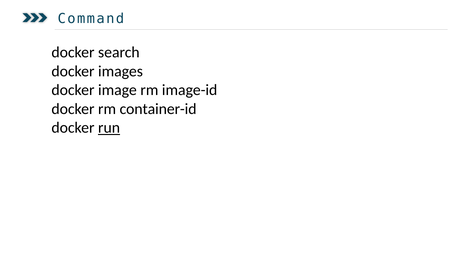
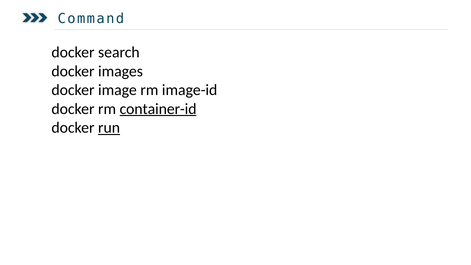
container-id underline: none -> present
